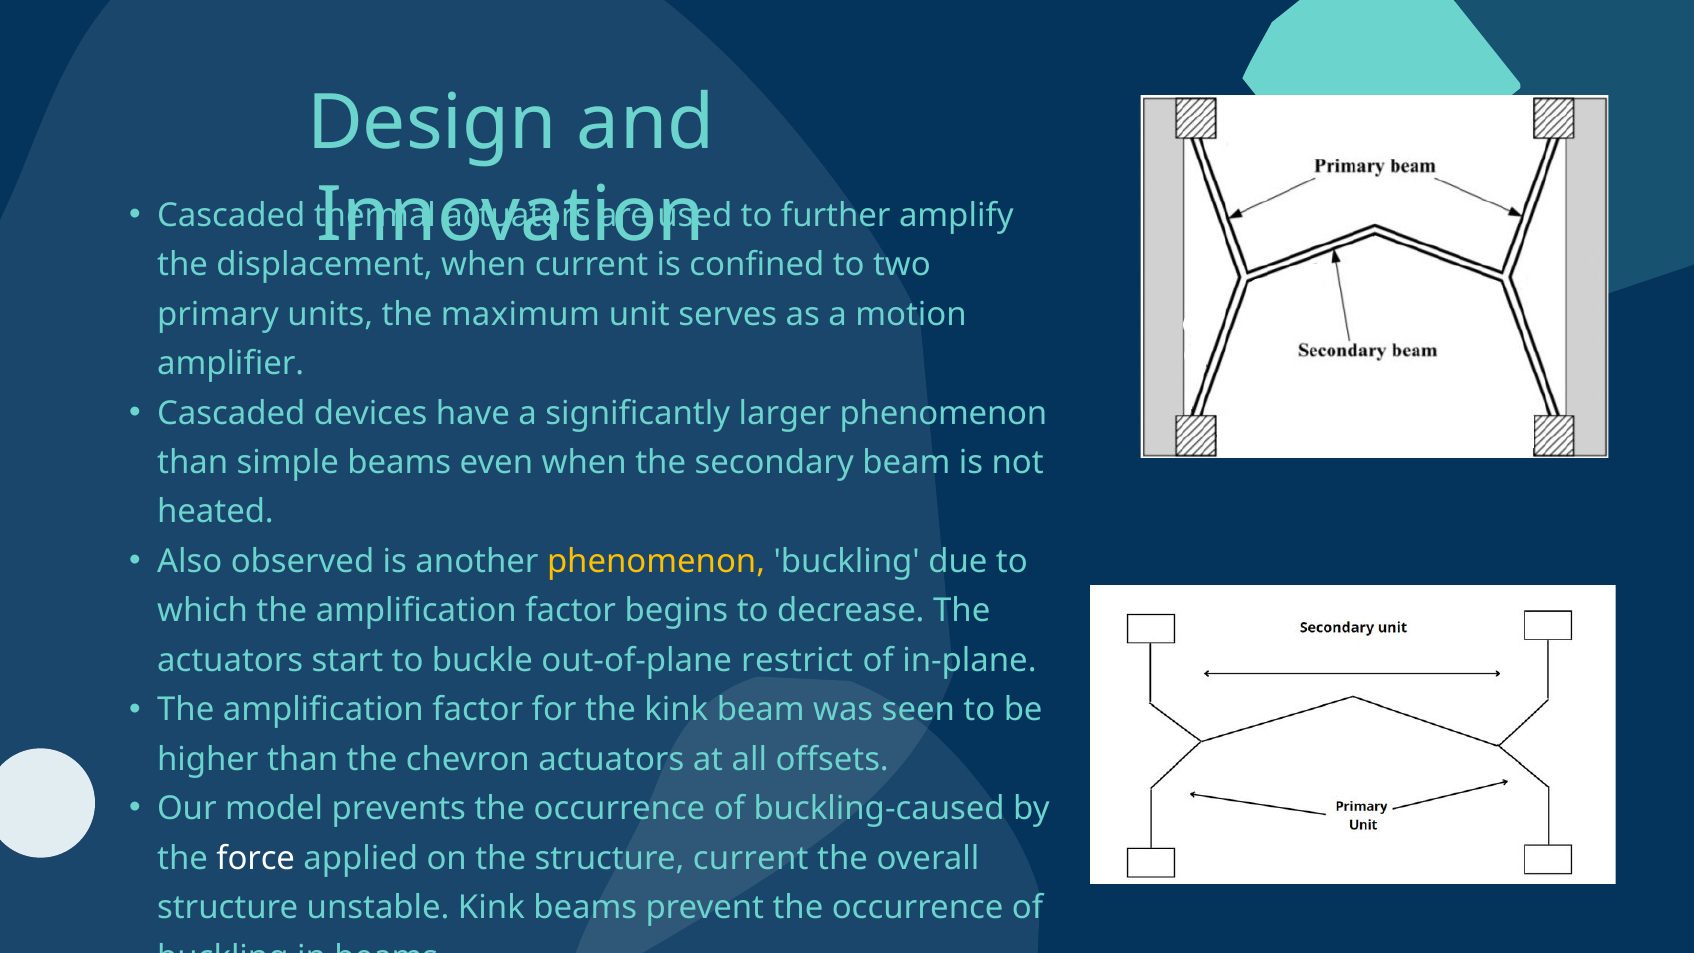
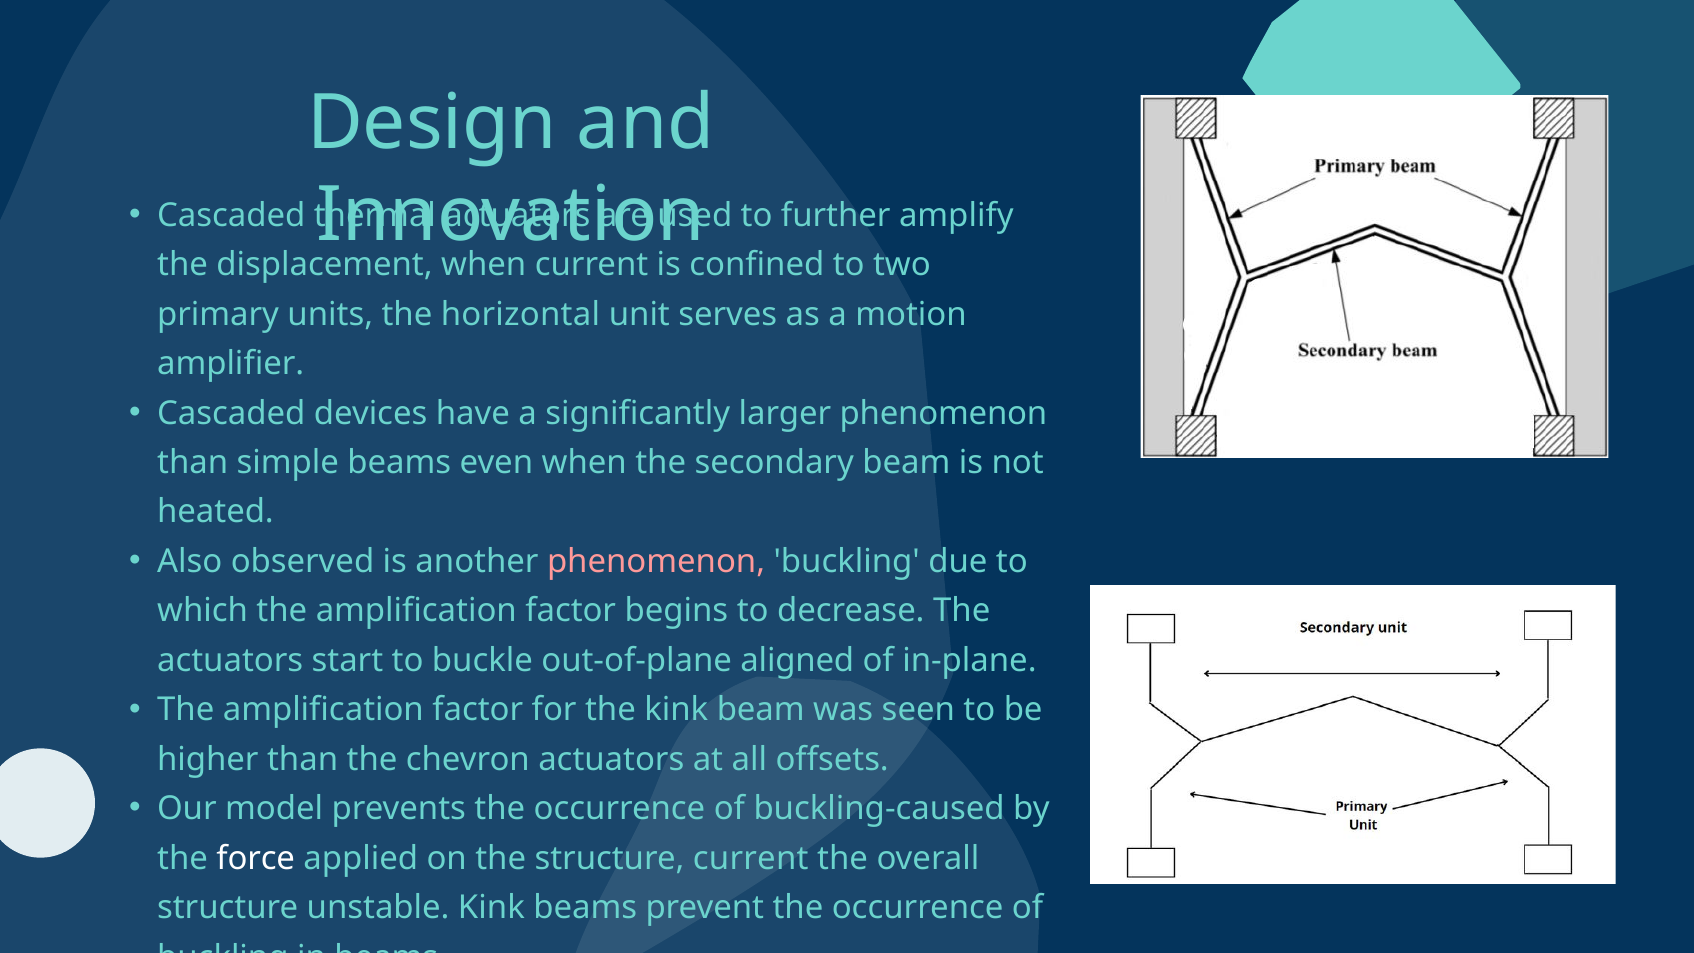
maximum: maximum -> horizontal
phenomenon at (656, 561) colour: yellow -> pink
restrict: restrict -> aligned
